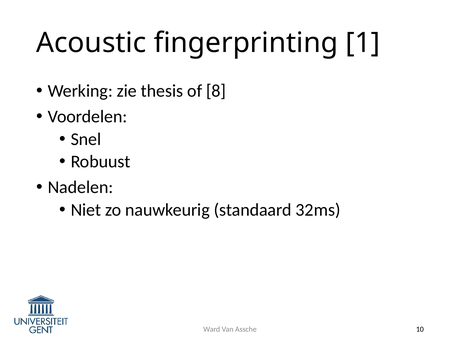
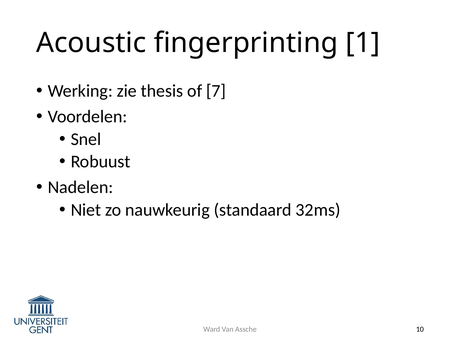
8: 8 -> 7
